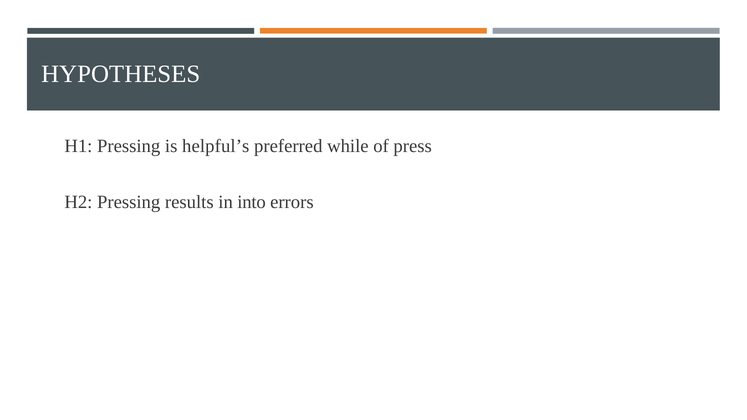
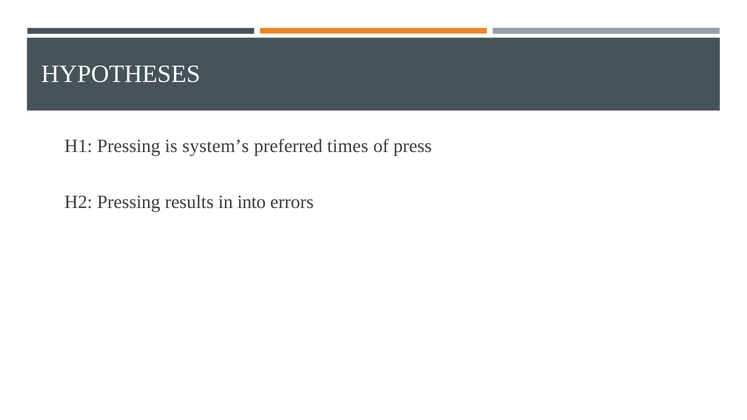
helpful’s: helpful’s -> system’s
while: while -> times
